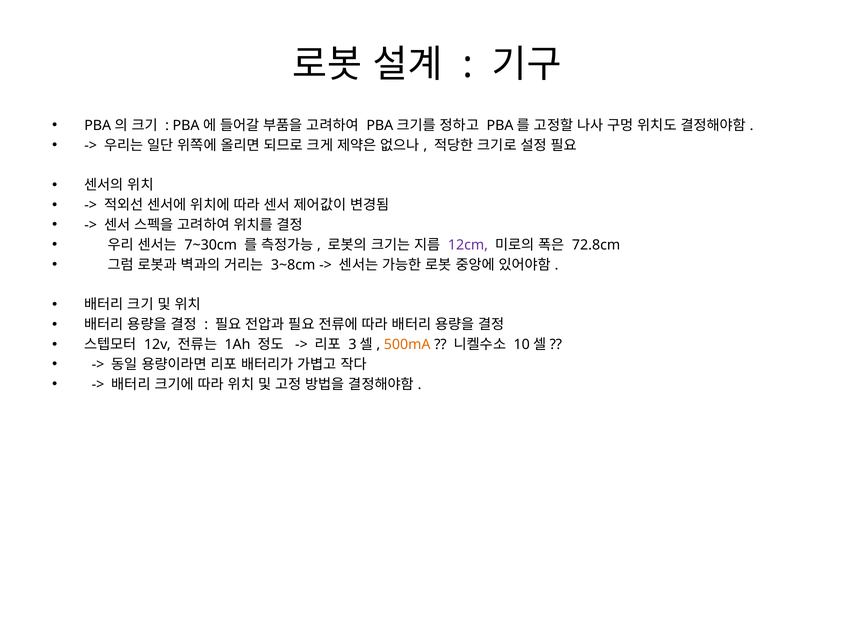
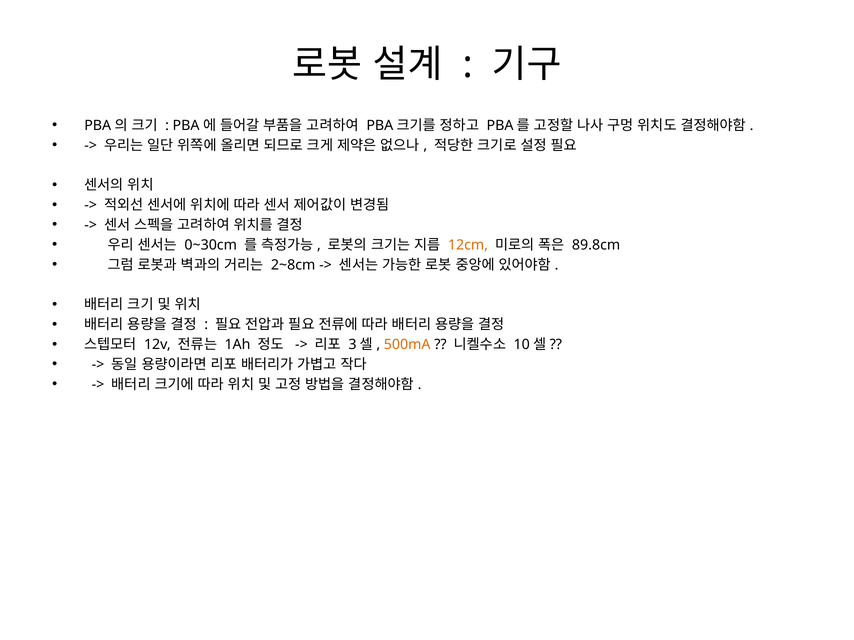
7~30cm: 7~30cm -> 0~30cm
12cm colour: purple -> orange
72.8cm: 72.8cm -> 89.8cm
3~8cm: 3~8cm -> 2~8cm
